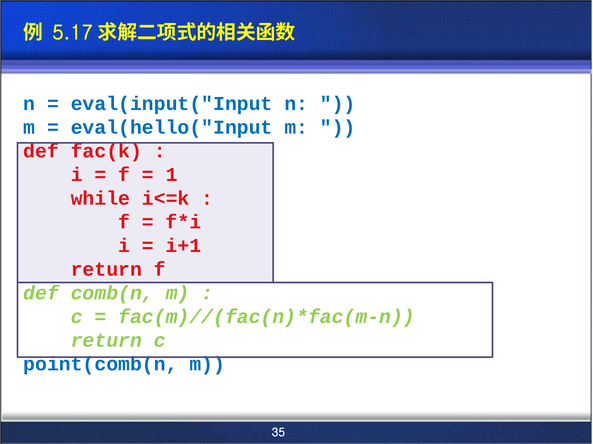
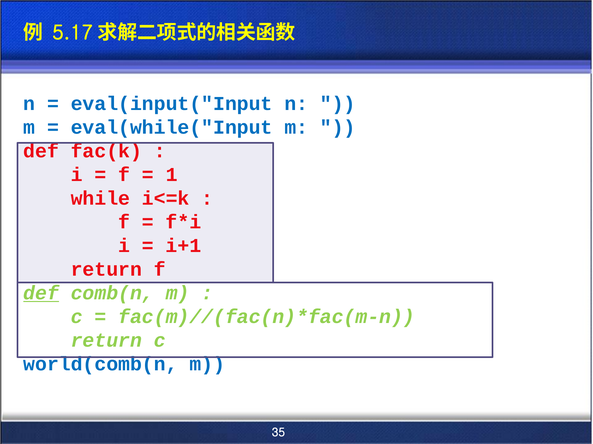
eval(hello("Input: eval(hello("Input -> eval(while("Input
def at (41, 293) underline: none -> present
point(comb(n: point(comb(n -> world(comb(n
